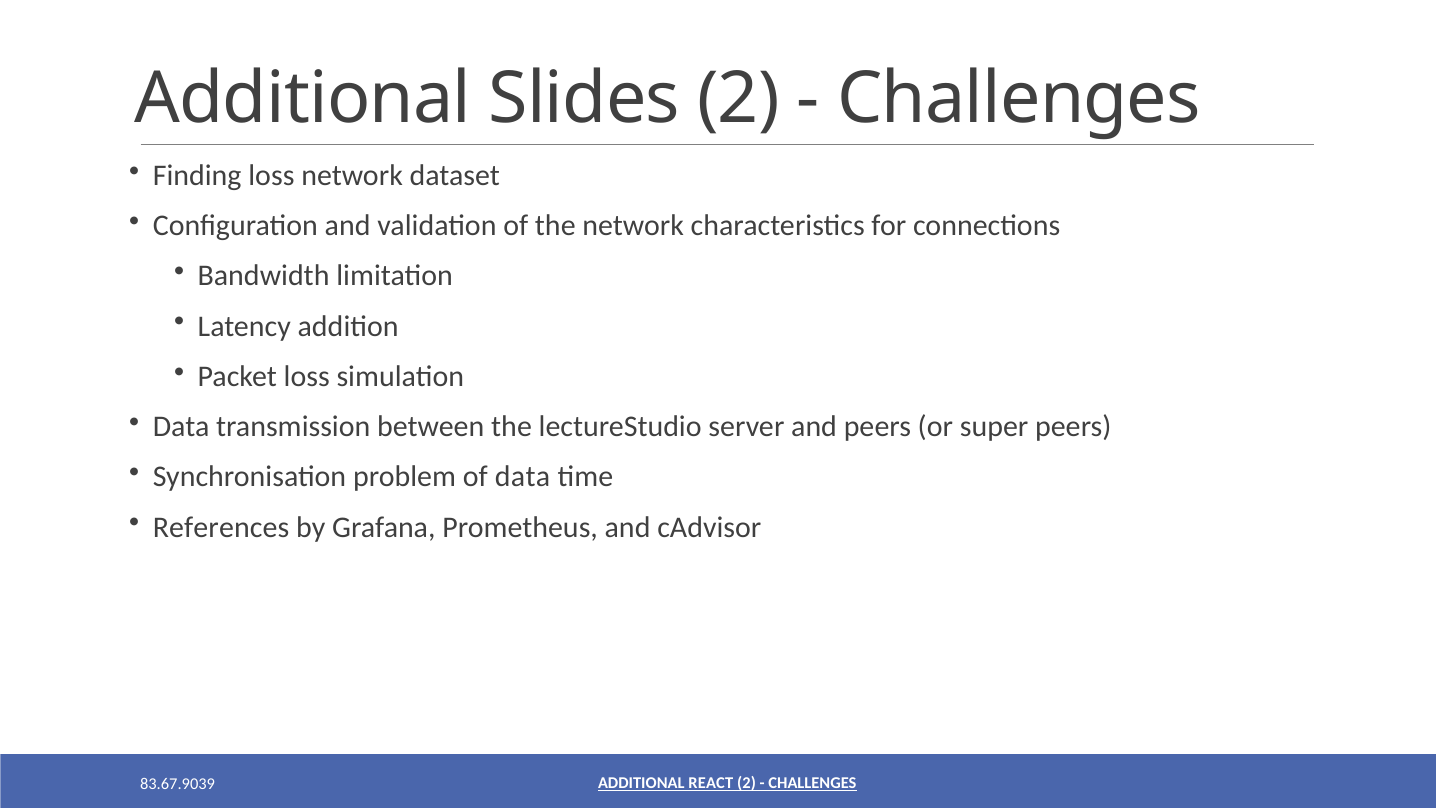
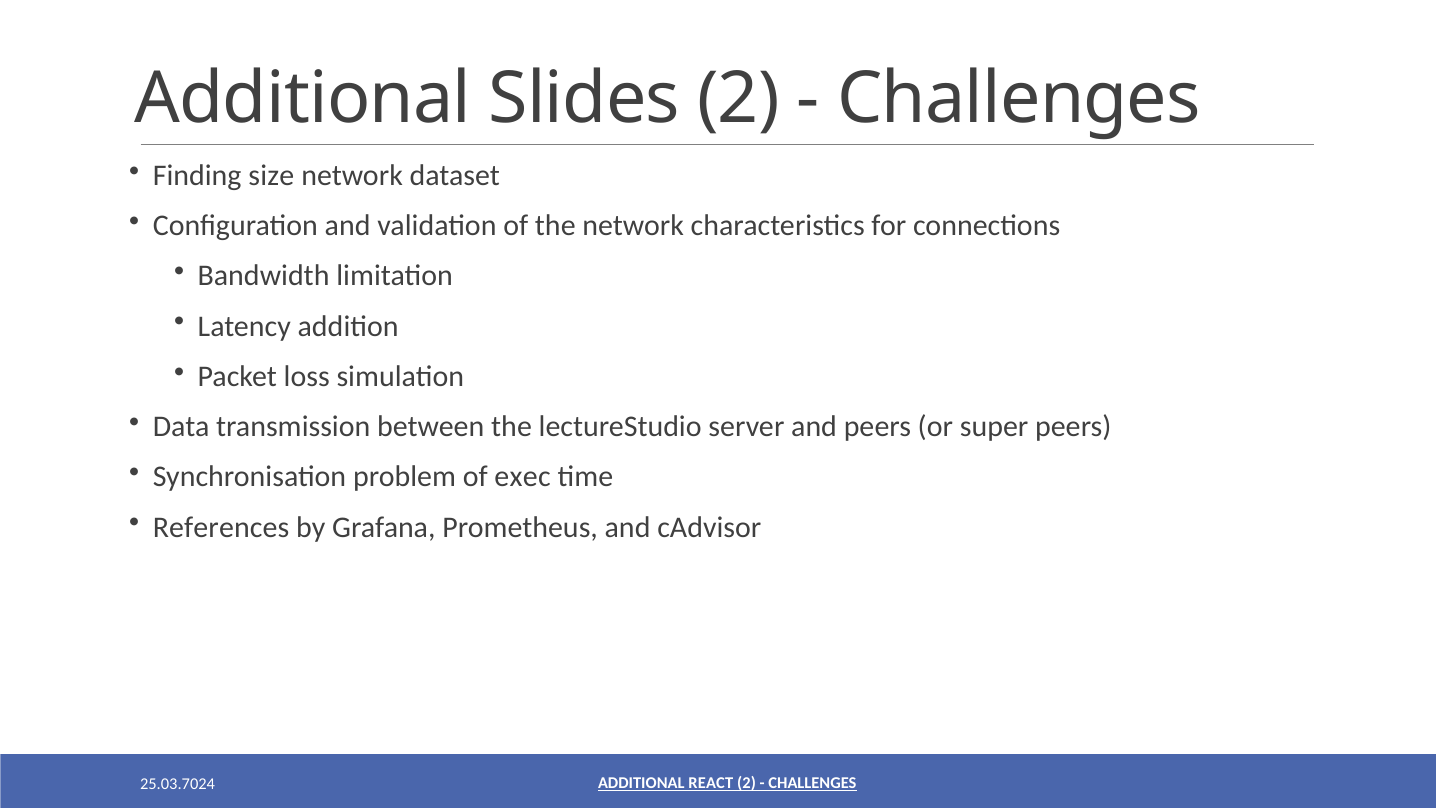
Finding loss: loss -> size
of data: data -> exec
83.67.9039: 83.67.9039 -> 25.03.7024
